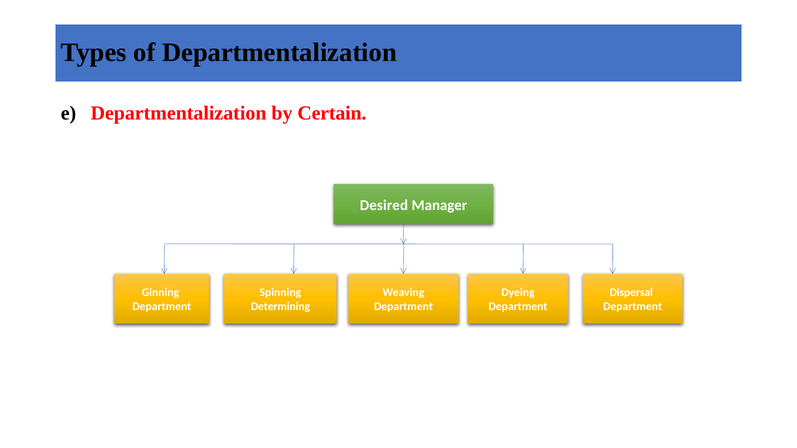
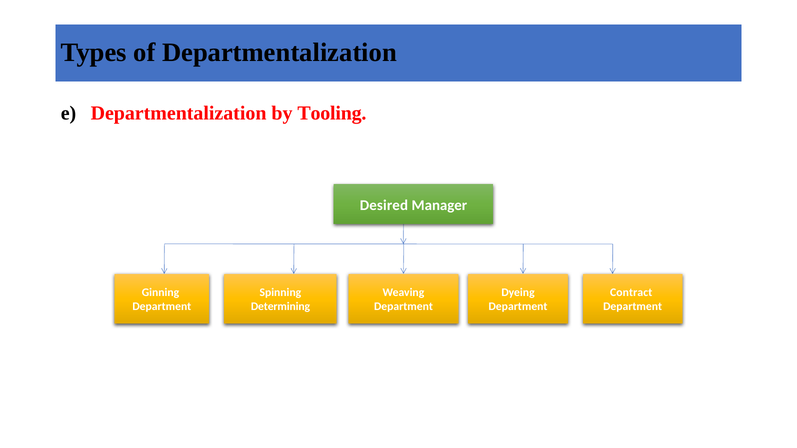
Certain: Certain -> Tooling
Dispersal: Dispersal -> Contract
